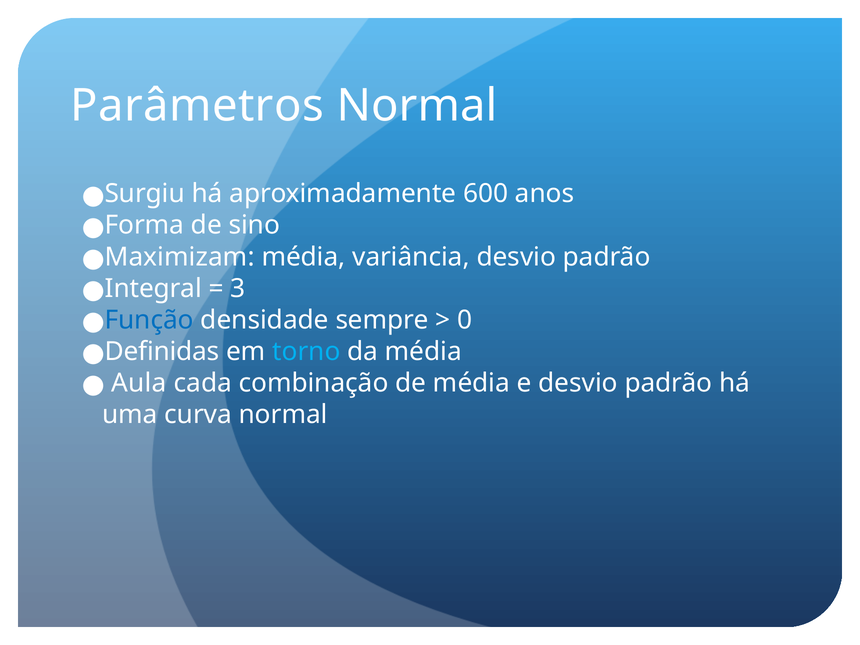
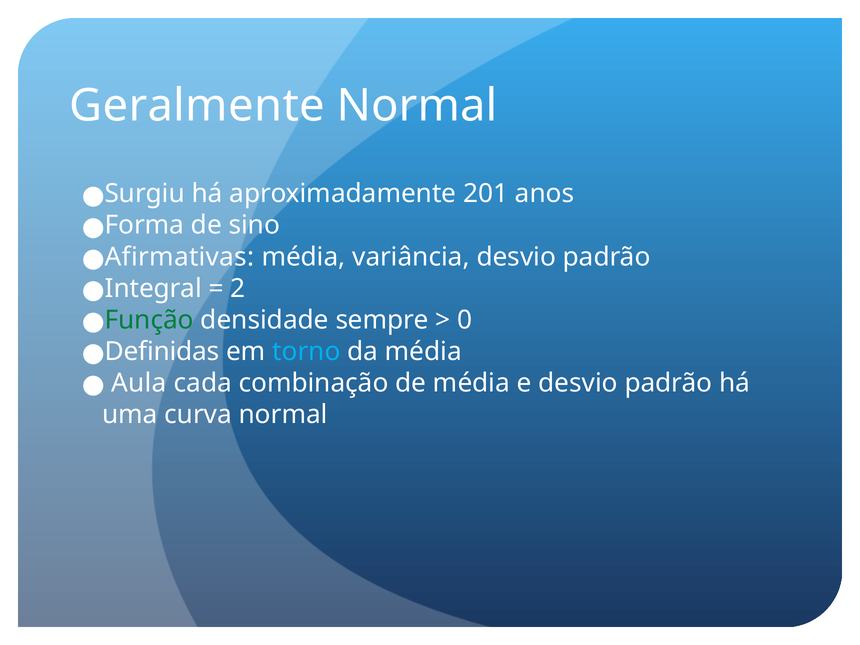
Parâmetros: Parâmetros -> Geralmente
600: 600 -> 201
Maximizam: Maximizam -> Afirmativas
3: 3 -> 2
Função colour: blue -> green
